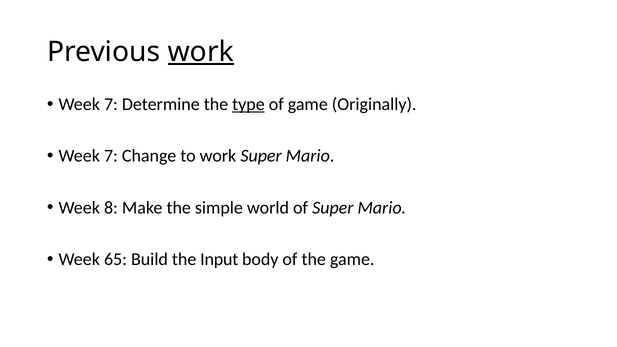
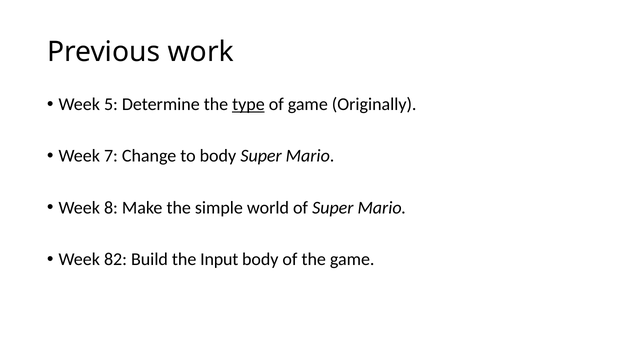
work at (201, 52) underline: present -> none
7 at (111, 104): 7 -> 5
to work: work -> body
65: 65 -> 82
